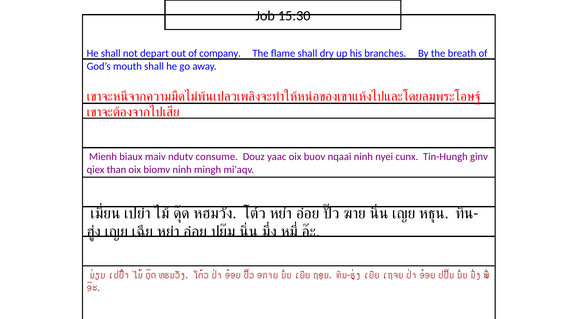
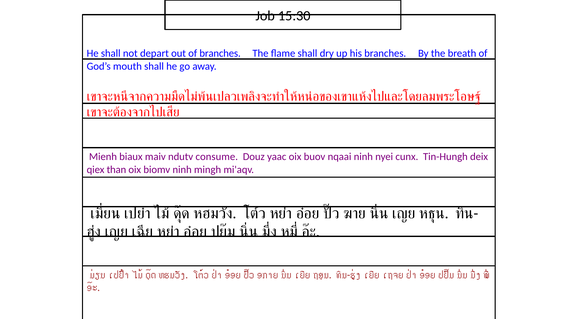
of company: company -> branches
ginv: ginv -> deix
